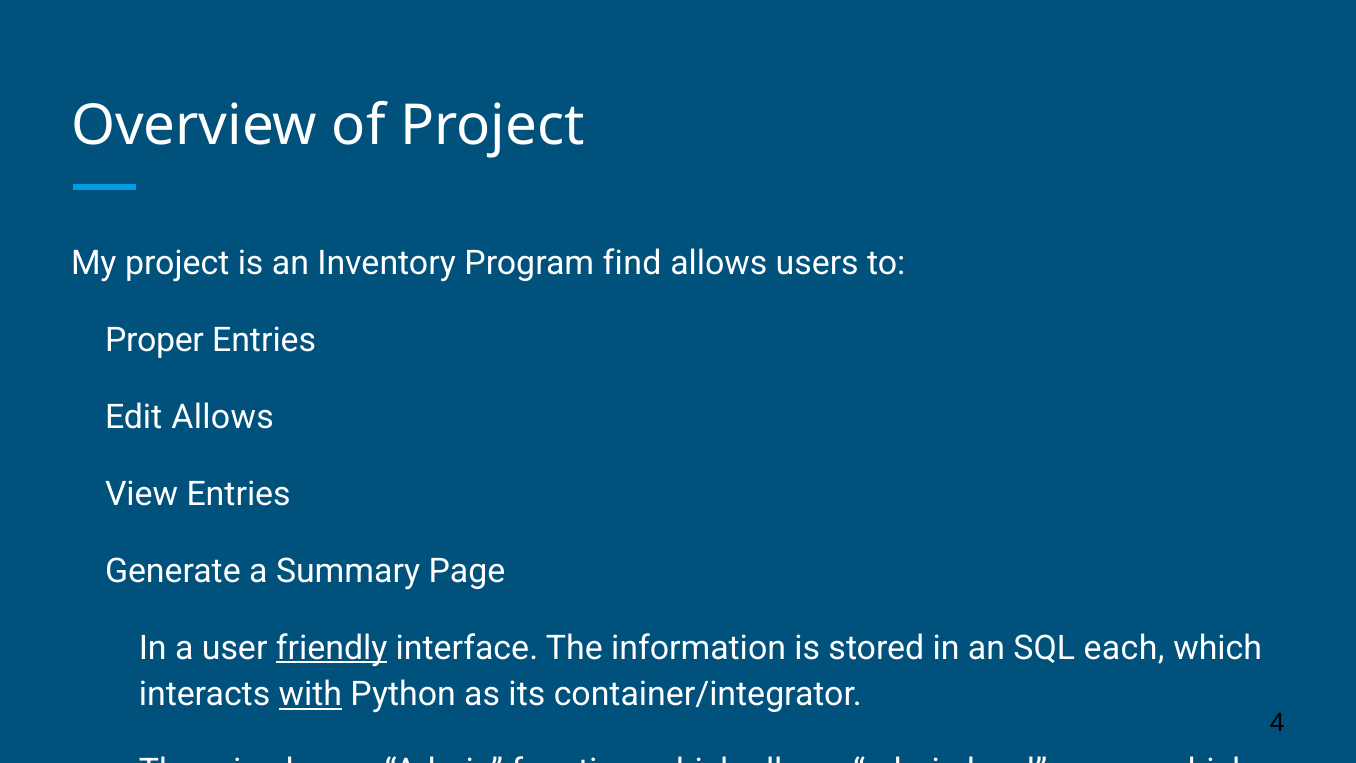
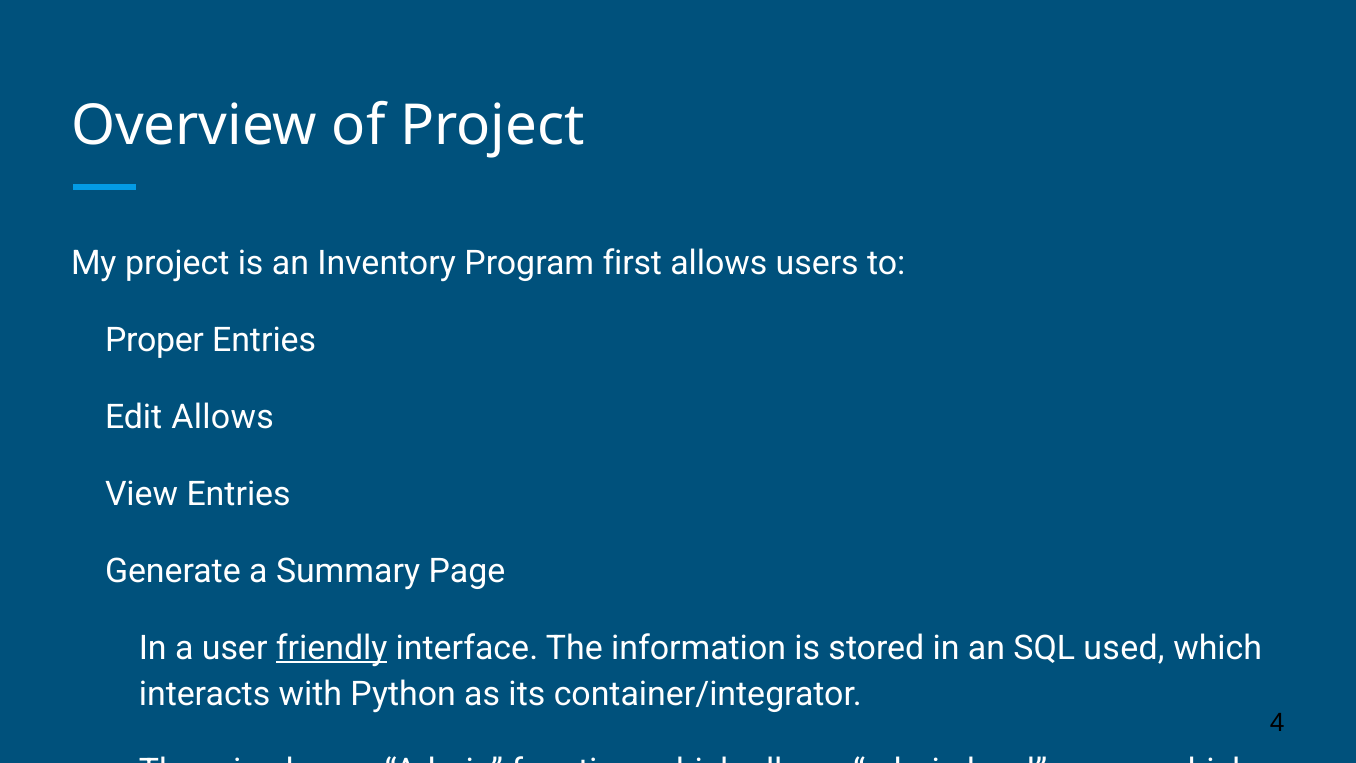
find: find -> first
each: each -> used
with underline: present -> none
